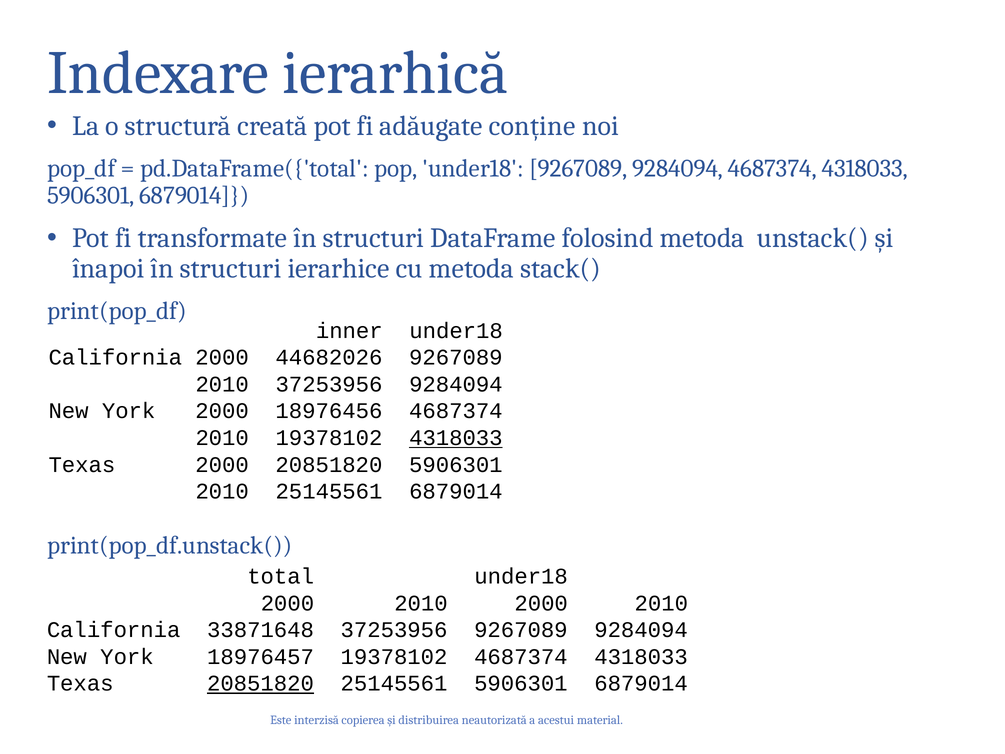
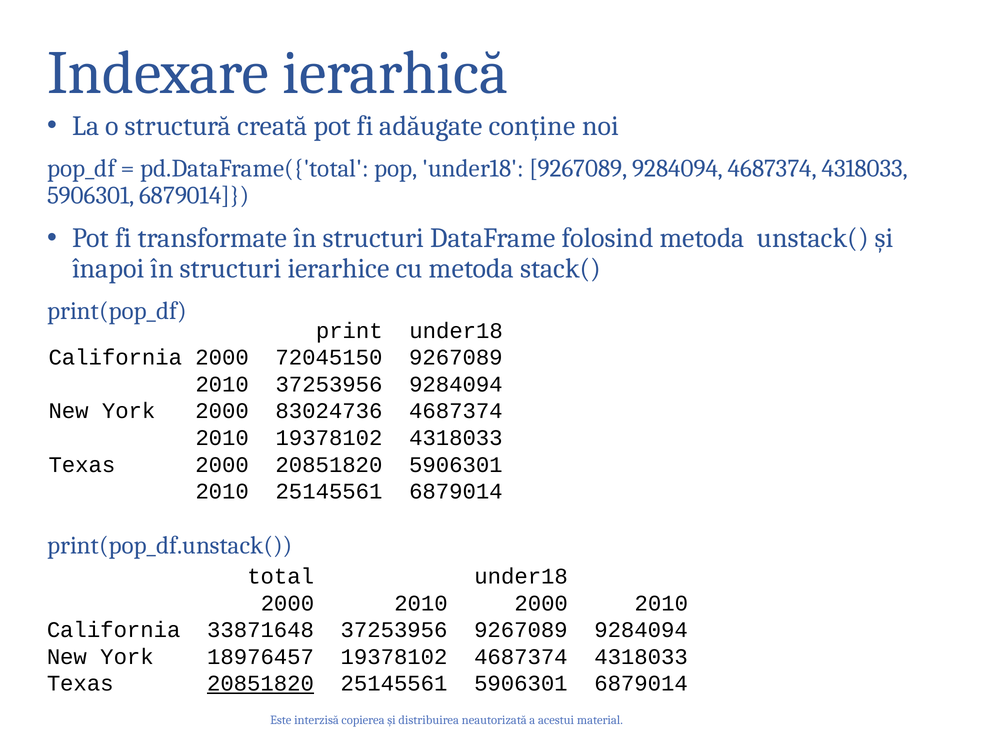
inner: inner -> print
44682026: 44682026 -> 72045150
18976456: 18976456 -> 83024736
4318033 at (456, 438) underline: present -> none
